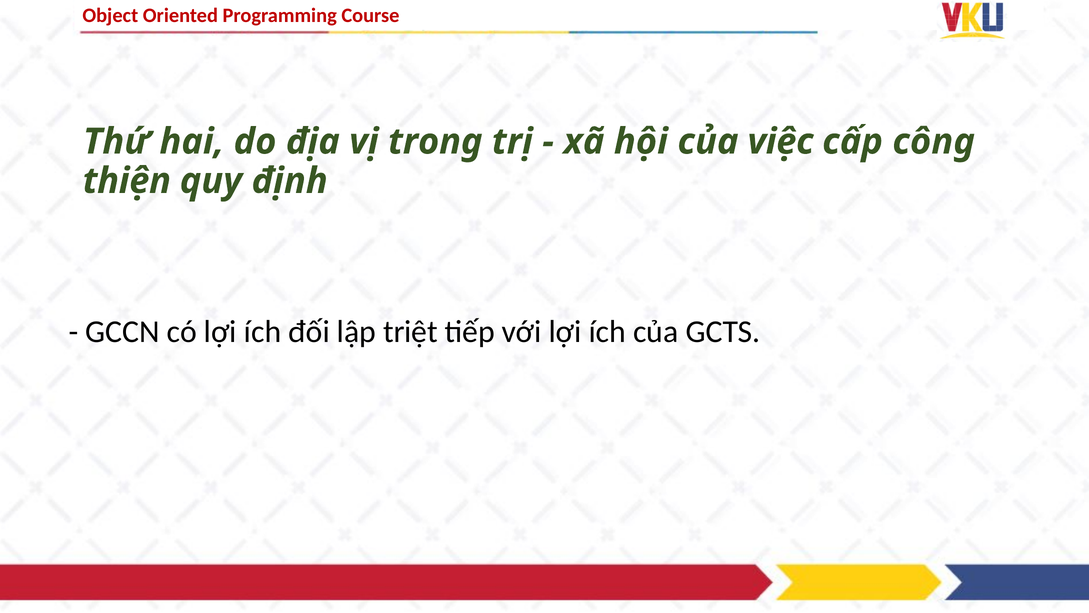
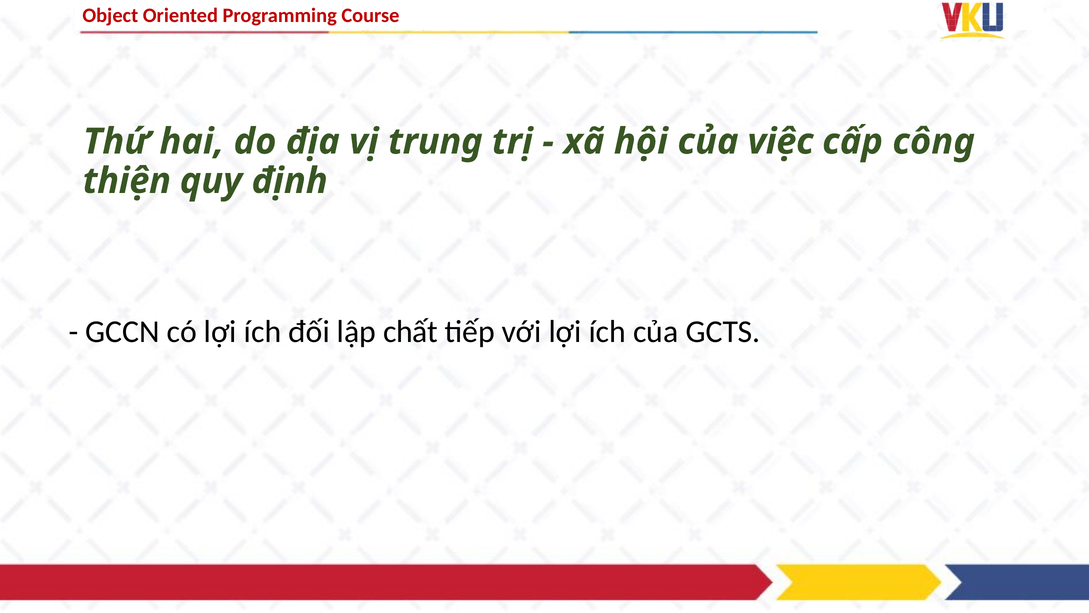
trong: trong -> trung
triệt: triệt -> chất
